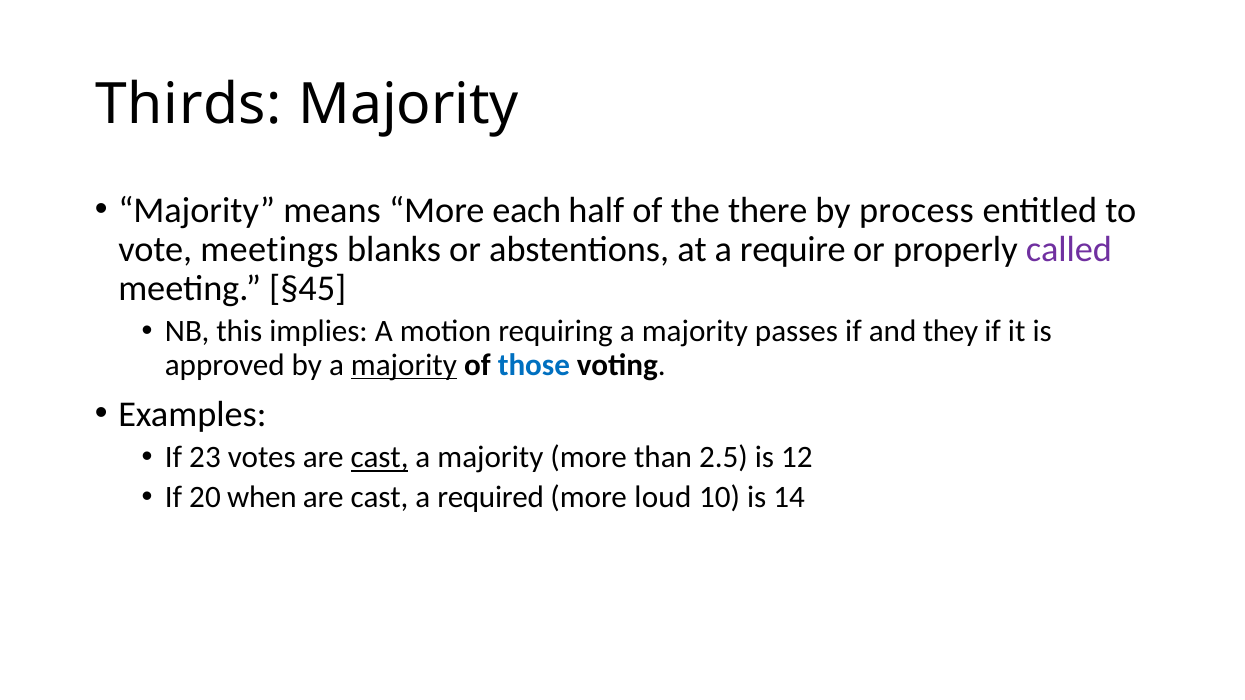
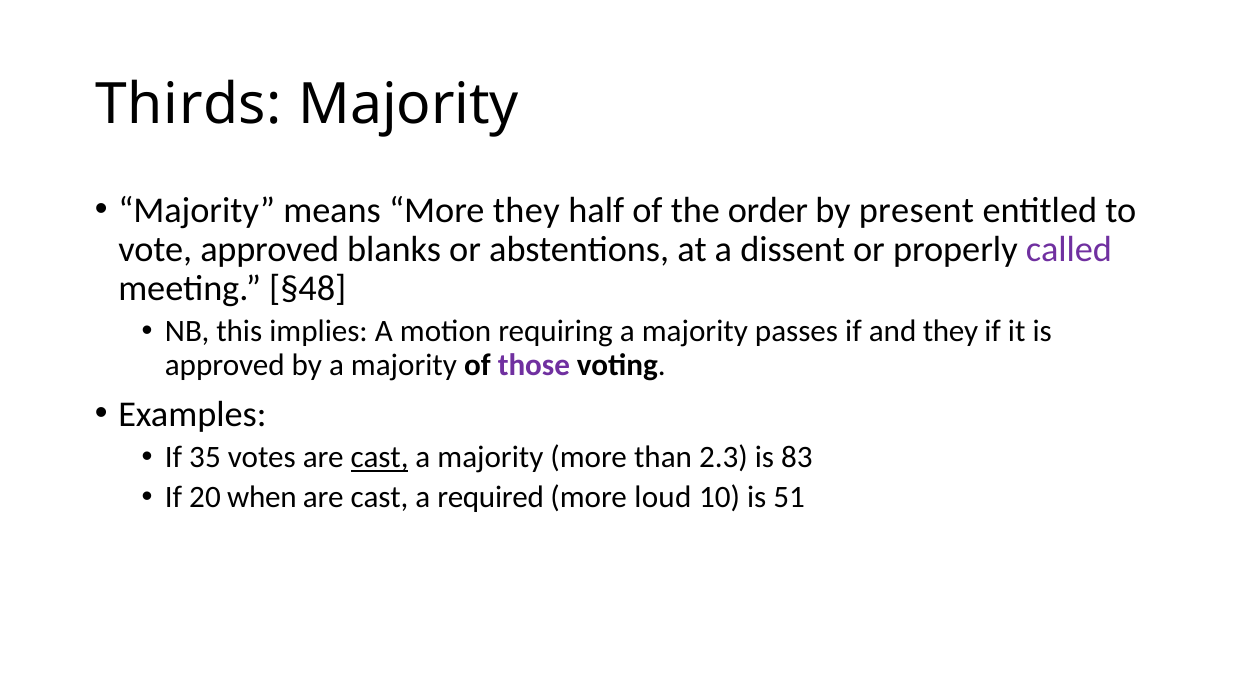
More each: each -> they
there: there -> order
process: process -> present
vote meetings: meetings -> approved
require: require -> dissent
§45: §45 -> §48
majority at (404, 365) underline: present -> none
those colour: blue -> purple
23: 23 -> 35
2.5: 2.5 -> 2.3
12: 12 -> 83
14: 14 -> 51
